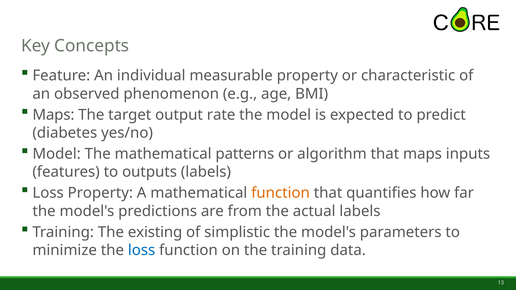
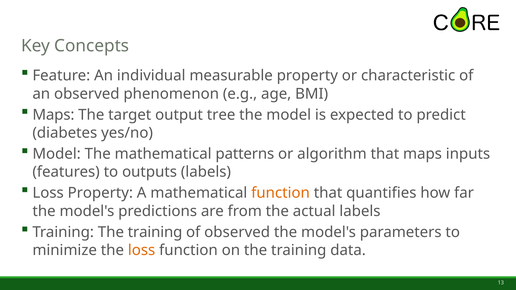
rate: rate -> tree
Training The existing: existing -> training
of simplistic: simplistic -> observed
loss at (142, 250) colour: blue -> orange
